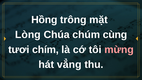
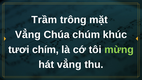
Hồng: Hồng -> Trầm
Lòng at (28, 35): Lòng -> Vẳng
cùng: cùng -> khúc
mừng colour: pink -> light green
